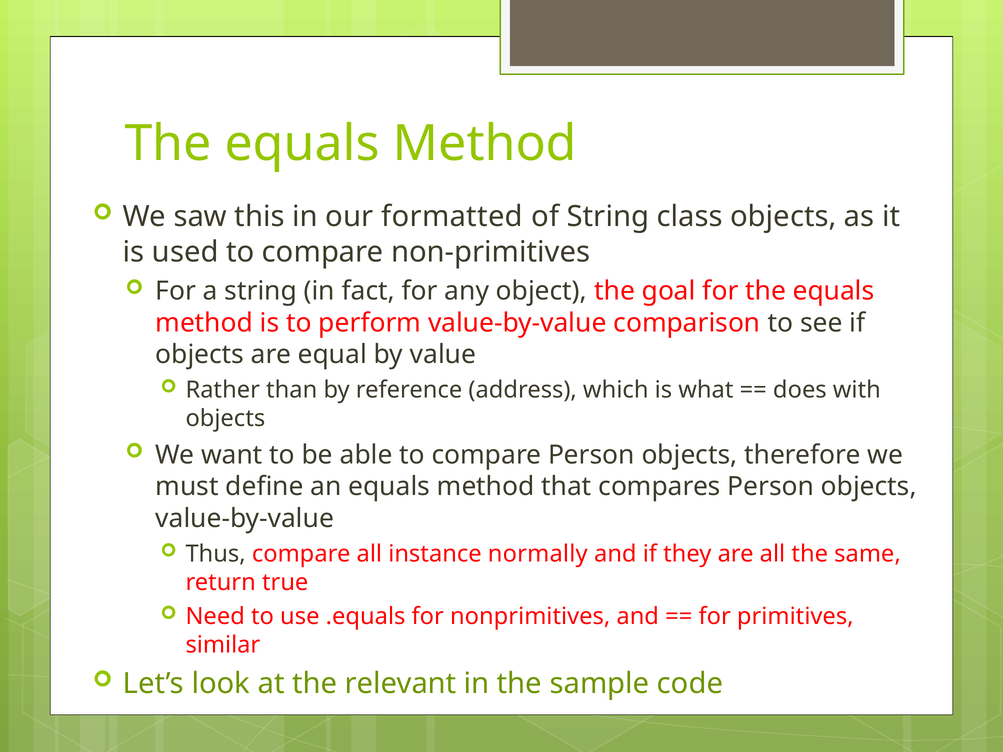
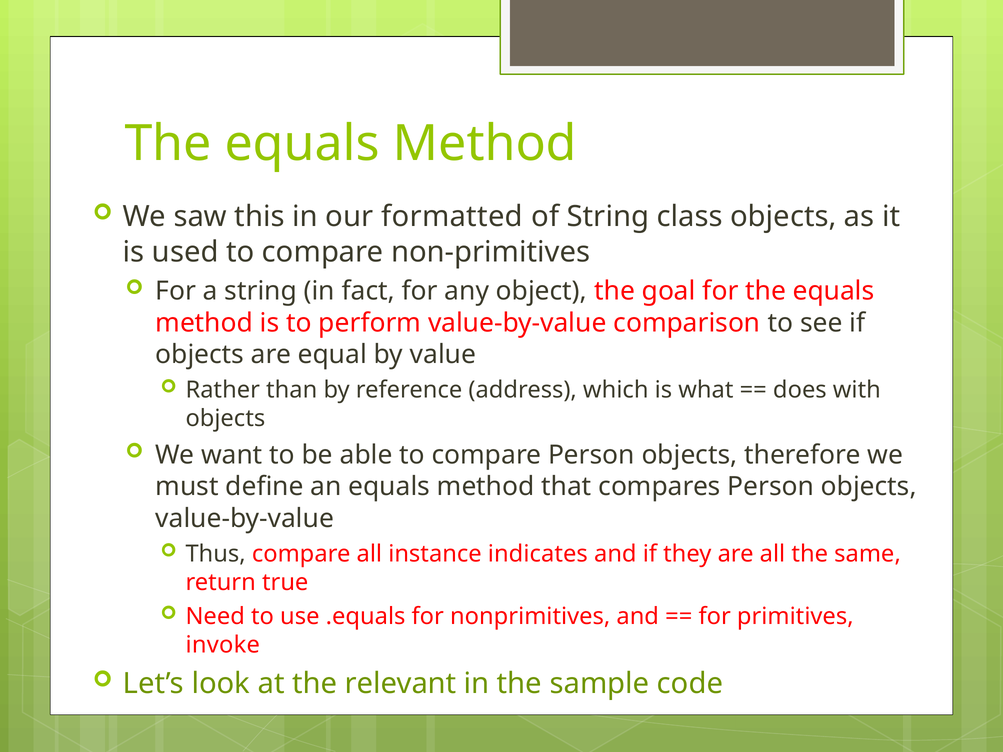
normally: normally -> indicates
similar: similar -> invoke
